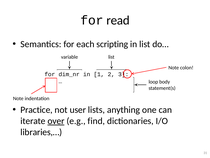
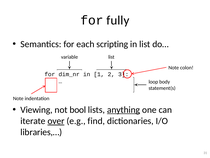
read: read -> fully
Practice: Practice -> Viewing
user: user -> bool
anything underline: none -> present
